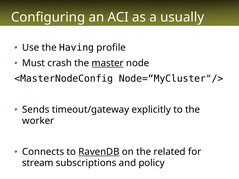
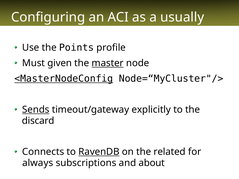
Having: Having -> Points
crash: crash -> given
<MasterNodeConfig underline: none -> present
Sends underline: none -> present
worker: worker -> discard
stream: stream -> always
policy: policy -> about
